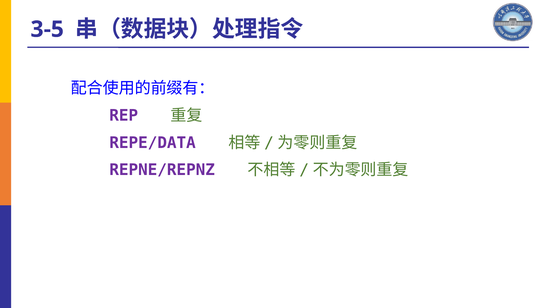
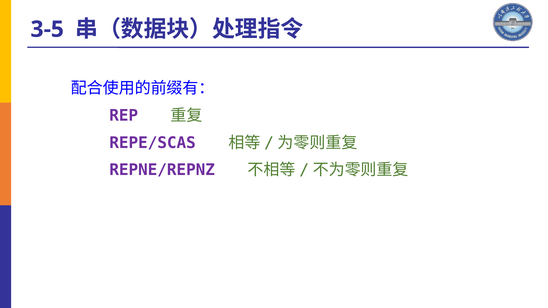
REPE/DATA: REPE/DATA -> REPE/SCAS
